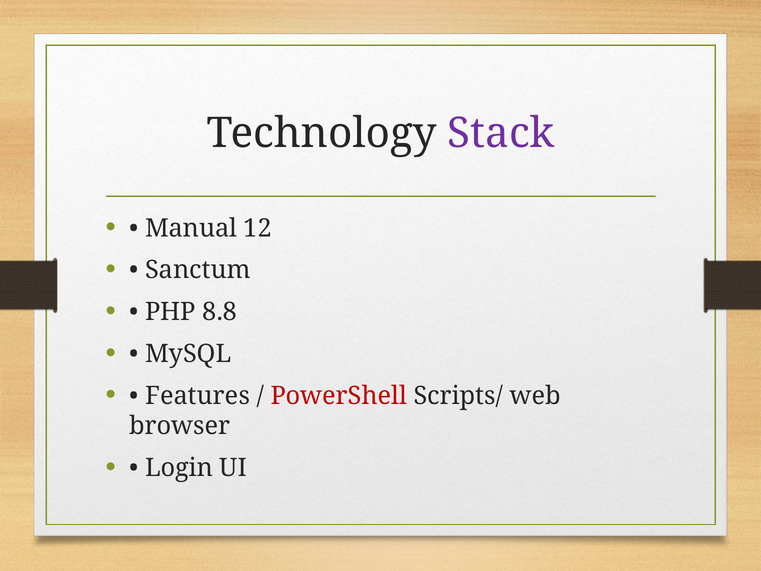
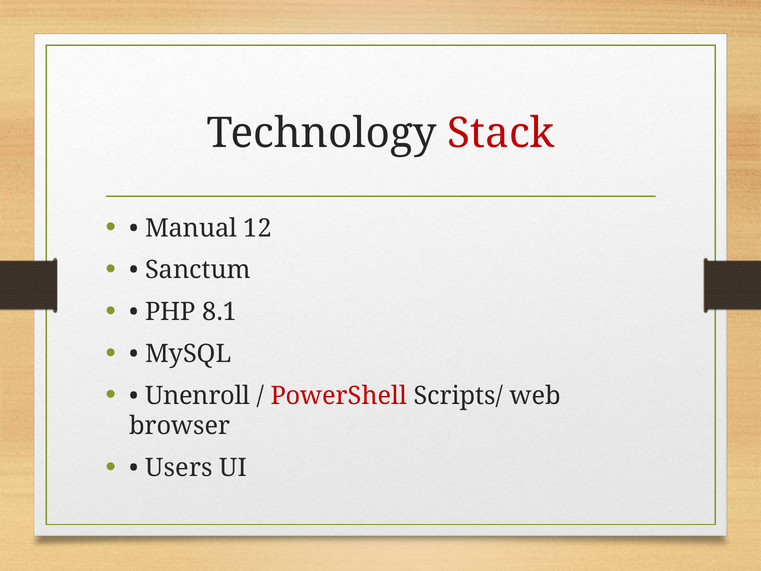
Stack colour: purple -> red
8.8: 8.8 -> 8.1
Features: Features -> Unenroll
Login: Login -> Users
